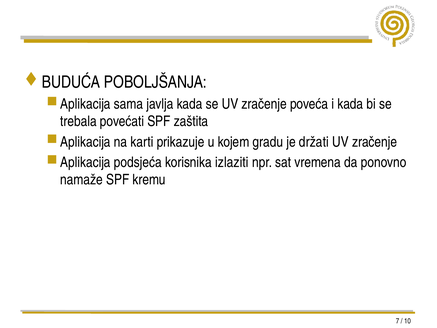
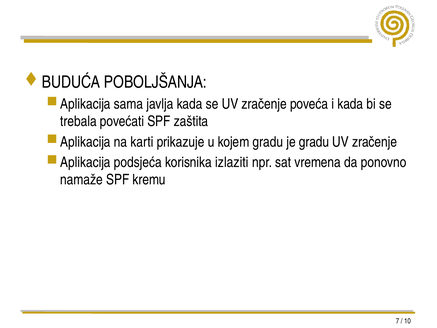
je držati: držati -> gradu
